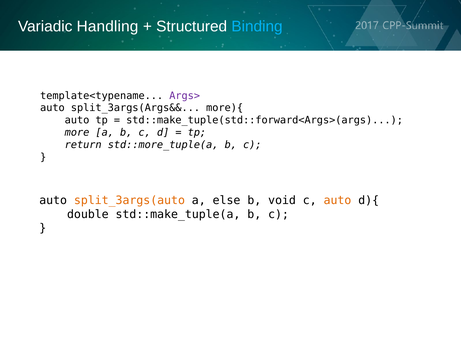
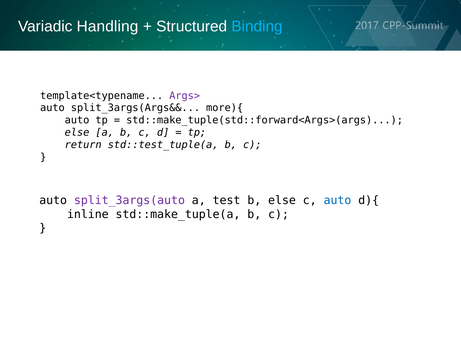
more at (77, 132): more -> else
std::more_tuple(a: std::more_tuple(a -> std::test_tuple(a
split_3args(auto colour: orange -> purple
else: else -> test
b void: void -> else
auto at (337, 200) colour: orange -> blue
double: double -> inline
